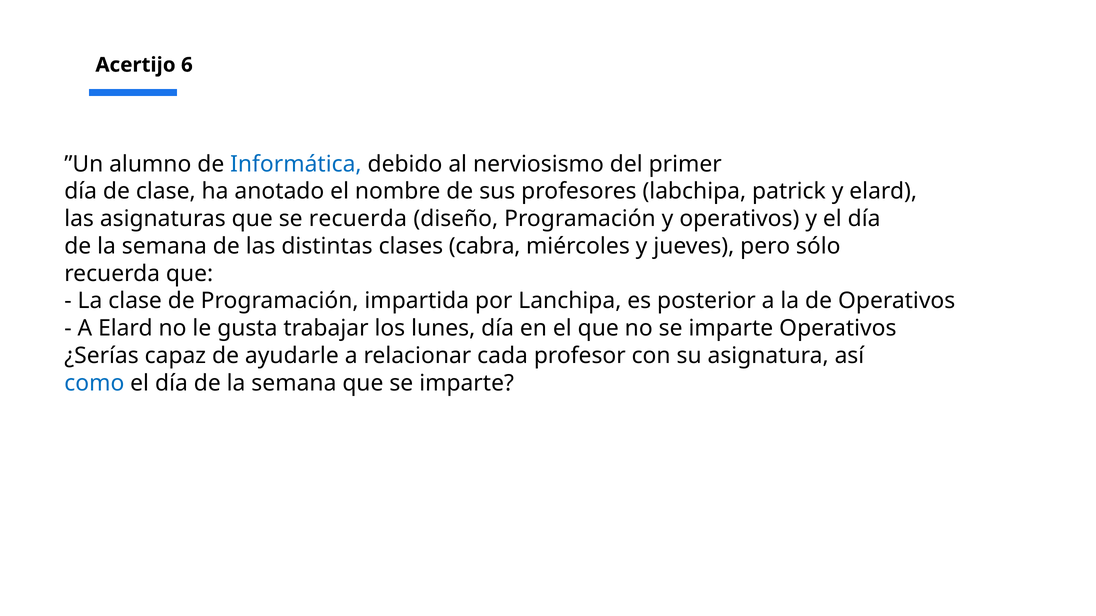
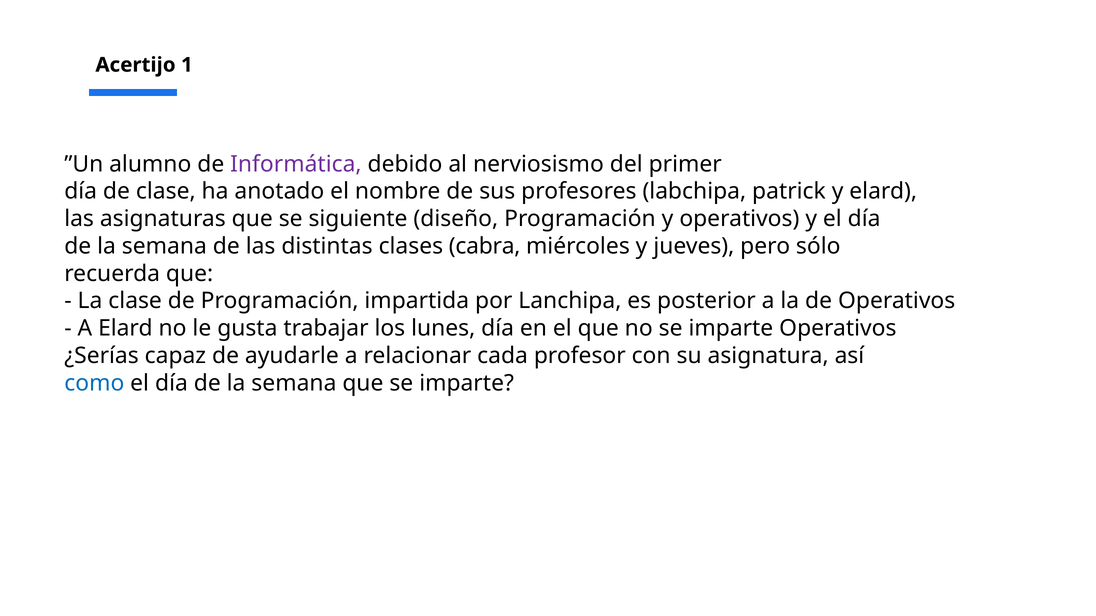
6: 6 -> 1
Informática colour: blue -> purple
se recuerda: recuerda -> siguiente
